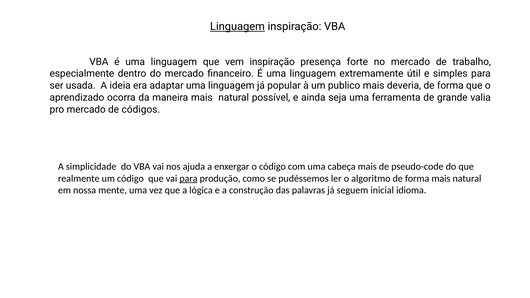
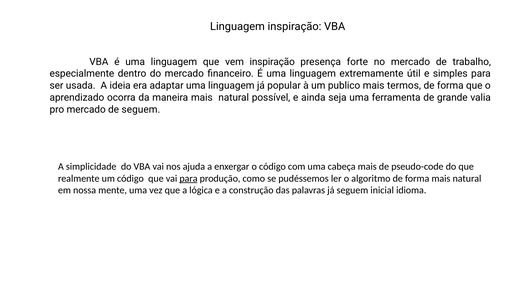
Linguagem at (237, 27) underline: present -> none
deveria: deveria -> termos
de códigos: códigos -> seguem
